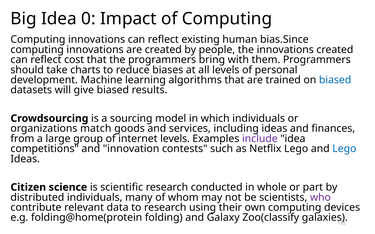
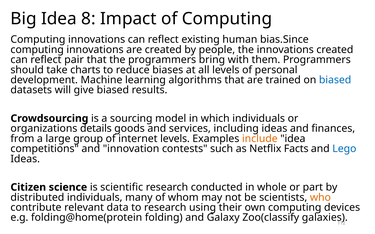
0: 0 -> 8
cost: cost -> pair
match: match -> details
include colour: purple -> orange
Netflix Lego: Lego -> Facts
who colour: purple -> orange
